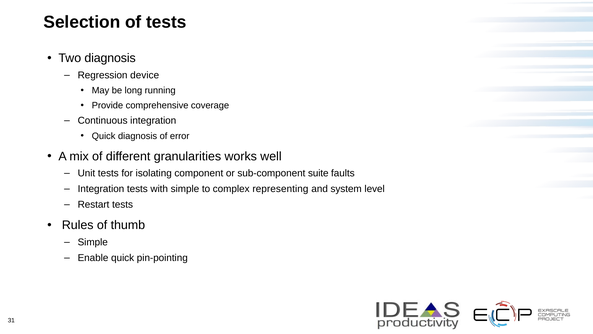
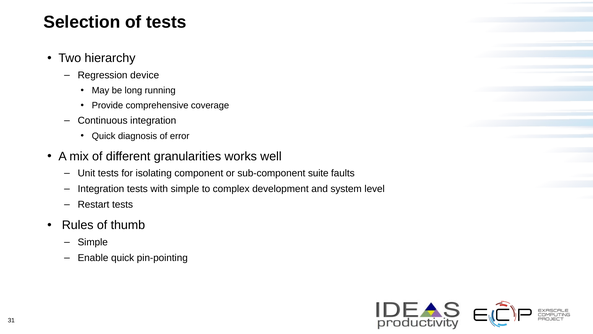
Two diagnosis: diagnosis -> hierarchy
representing: representing -> development
